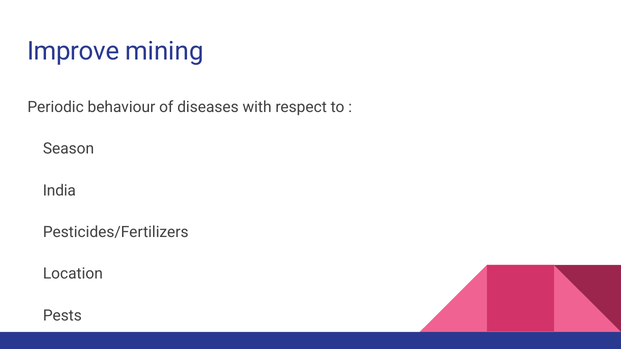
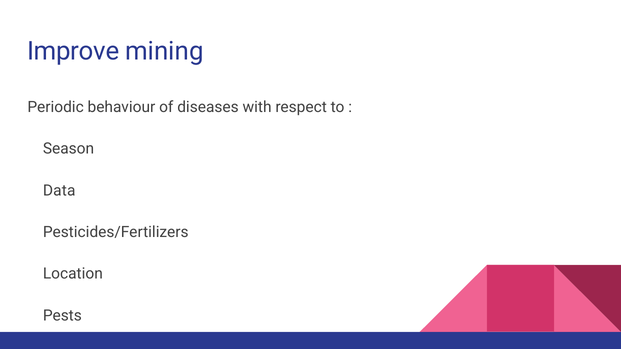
India: India -> Data
